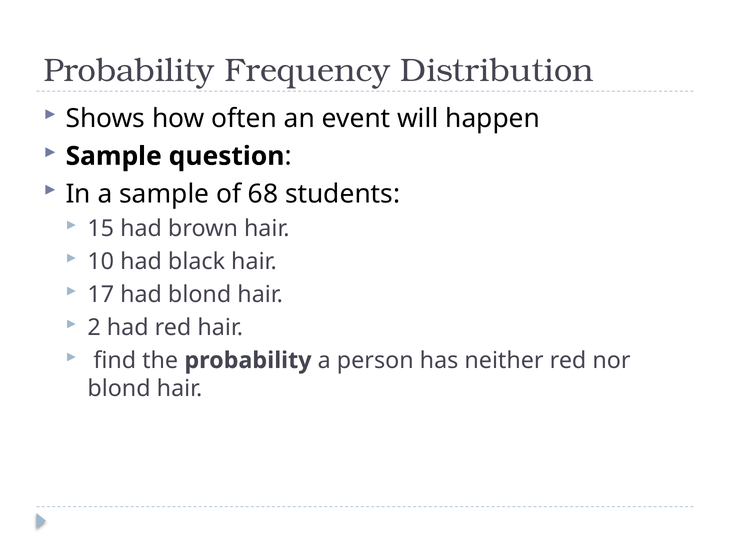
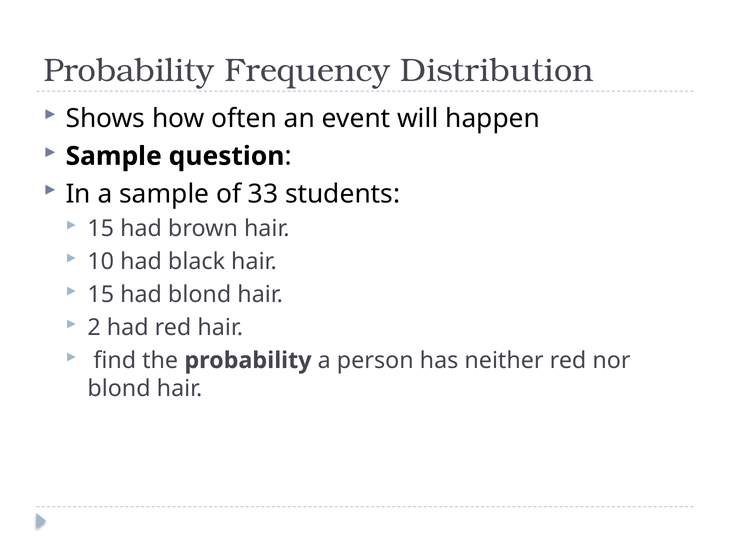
68: 68 -> 33
17 at (101, 295): 17 -> 15
